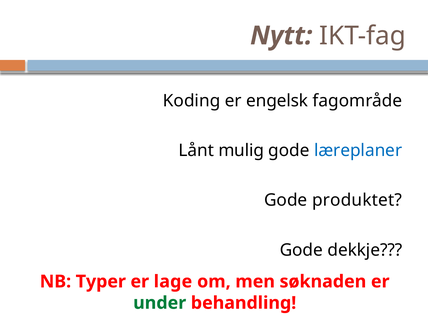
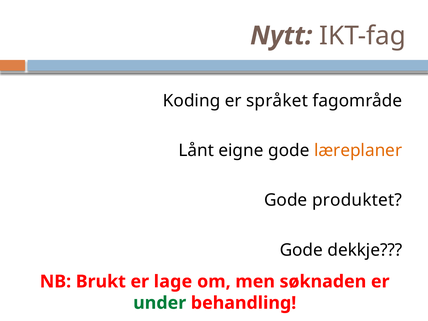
engelsk: engelsk -> språket
mulig: mulig -> eigne
læreplaner colour: blue -> orange
Typer: Typer -> Brukt
